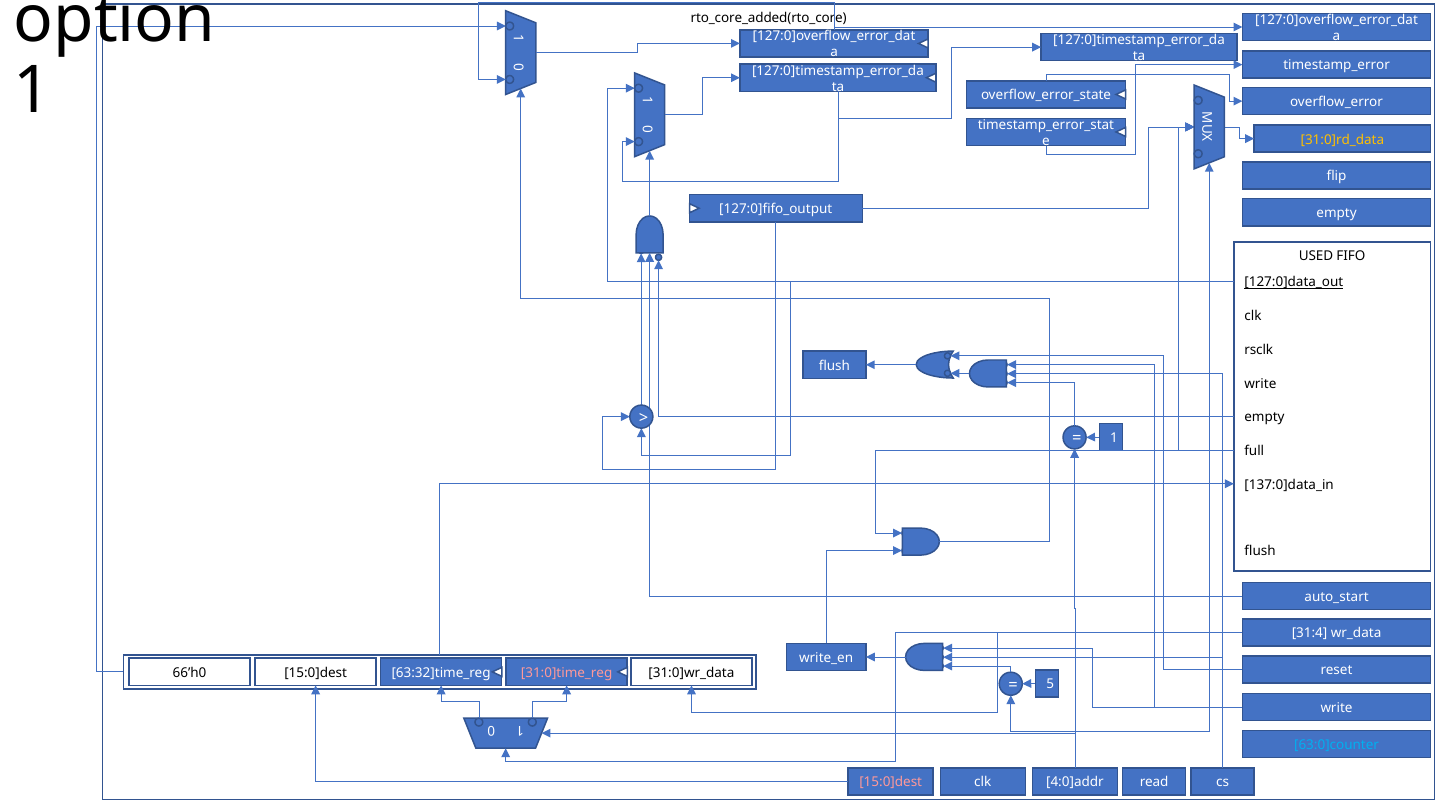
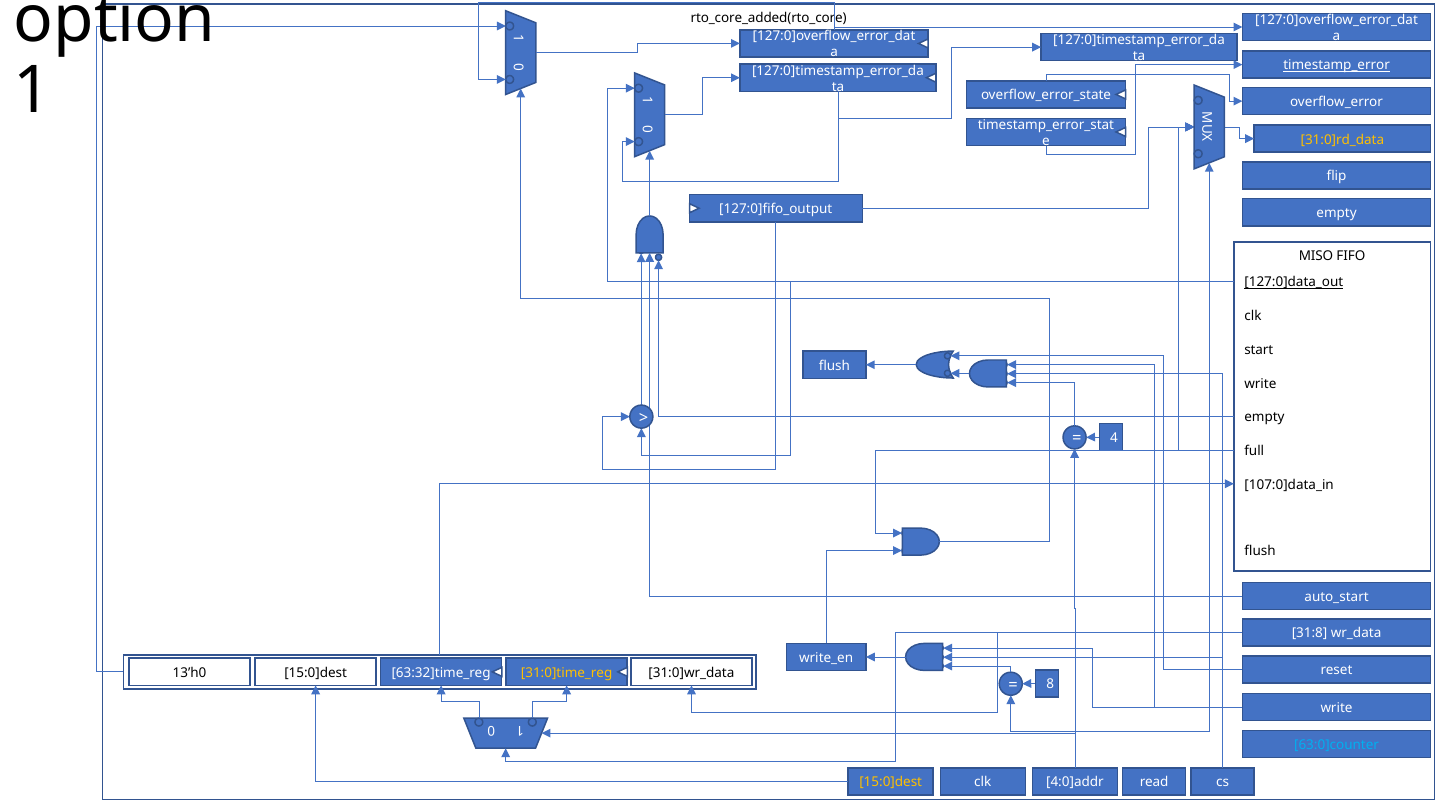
timestamp_error underline: none -> present
USED: USED -> MISO
rsclk: rsclk -> start
1 at (1114, 438): 1 -> 4
137:0]data_in: 137:0]data_in -> 107:0]data_in
31:4: 31:4 -> 31:8
66’h0: 66’h0 -> 13’h0
31:0]time_reg colour: pink -> yellow
5: 5 -> 8
15:0]dest at (891, 782) colour: pink -> yellow
